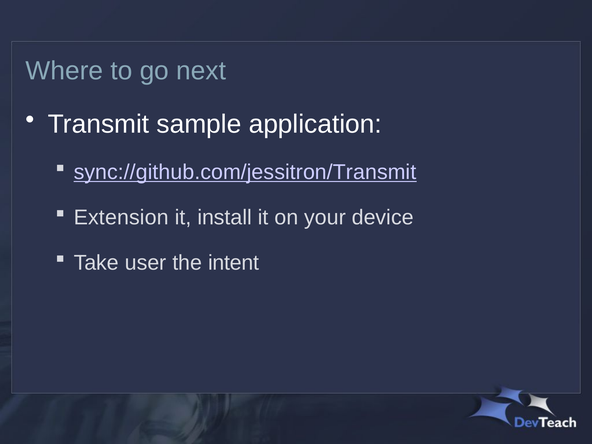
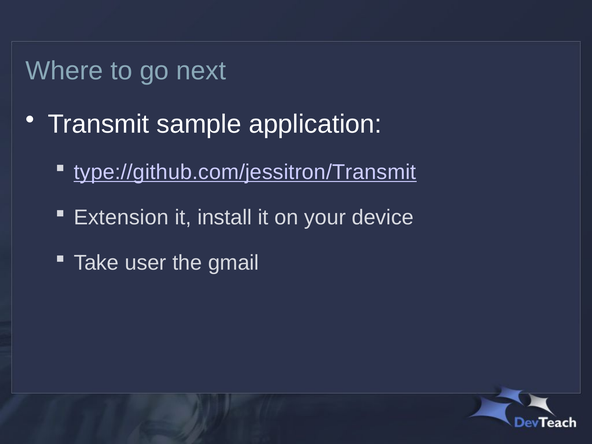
sync://github.com/jessitron/Transmit: sync://github.com/jessitron/Transmit -> type://github.com/jessitron/Transmit
intent: intent -> gmail
